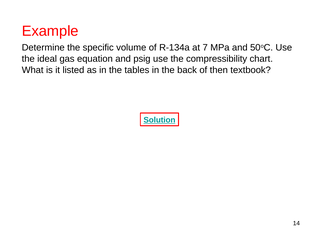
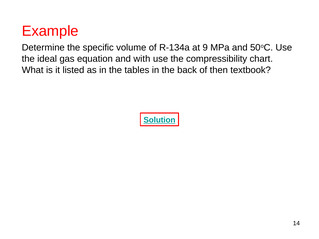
7: 7 -> 9
psig: psig -> with
